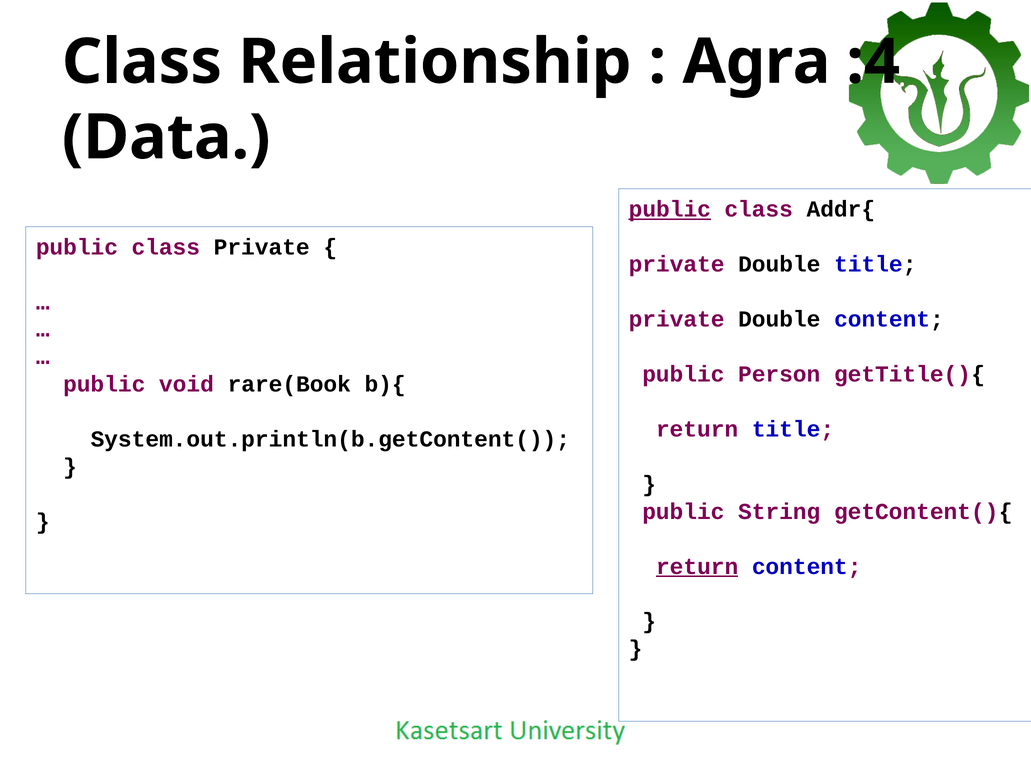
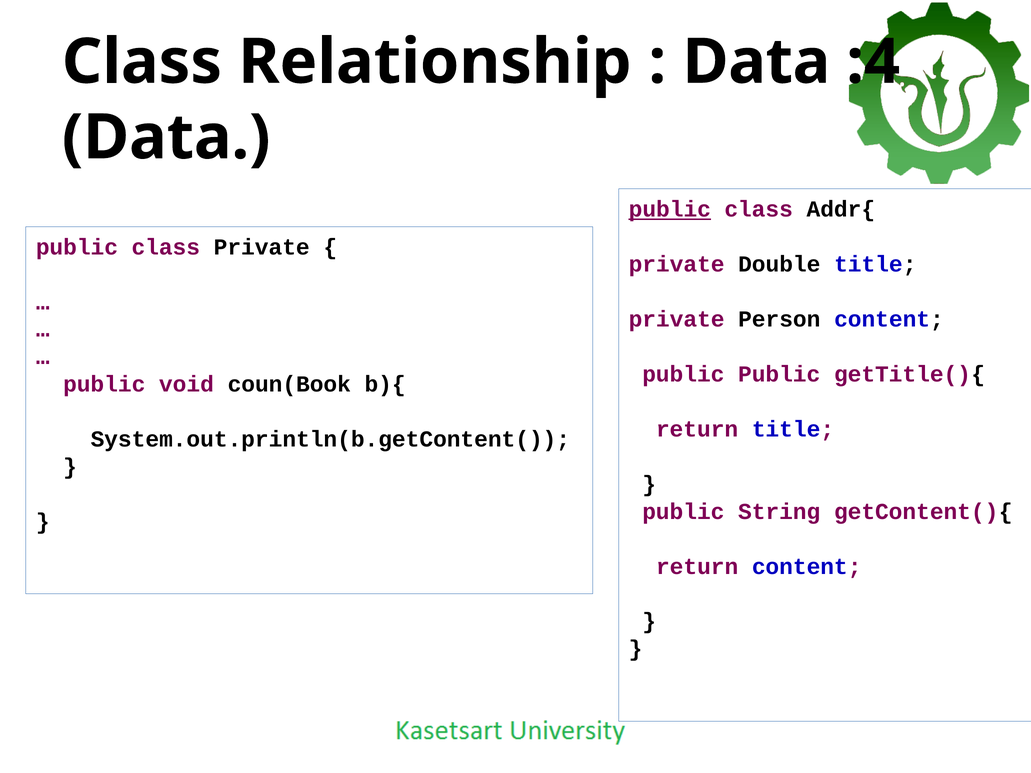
Agra at (756, 62): Agra -> Data
Double at (779, 319): Double -> Person
public Person: Person -> Public
rare(Book: rare(Book -> coun(Book
return at (697, 567) underline: present -> none
